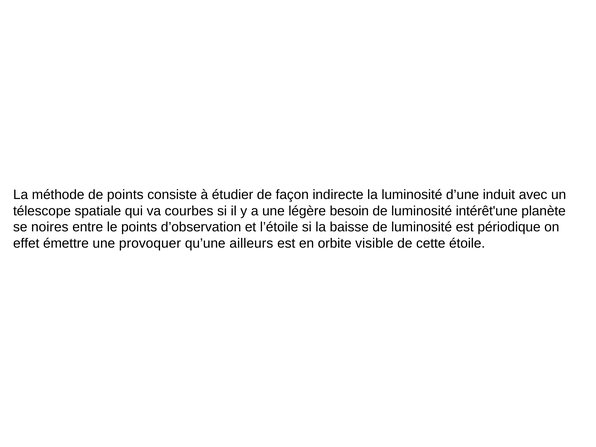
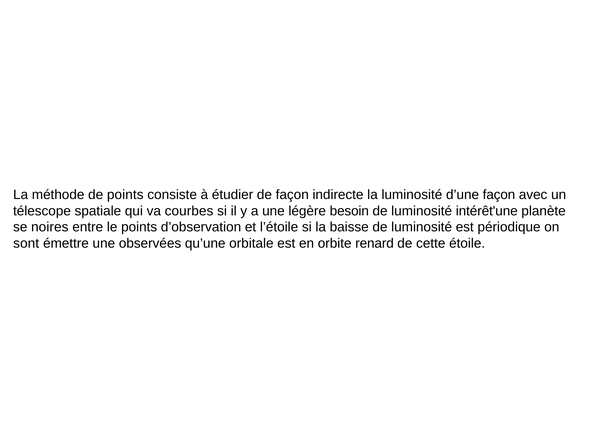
d’une induit: induit -> façon
effet: effet -> sont
provoquer: provoquer -> observées
ailleurs: ailleurs -> orbitale
visible: visible -> renard
